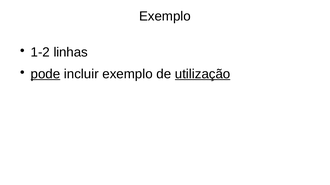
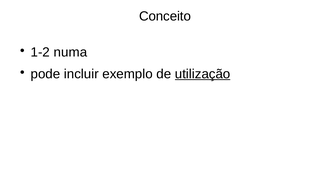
Exemplo at (165, 16): Exemplo -> Conceito
linhas: linhas -> numa
pode underline: present -> none
